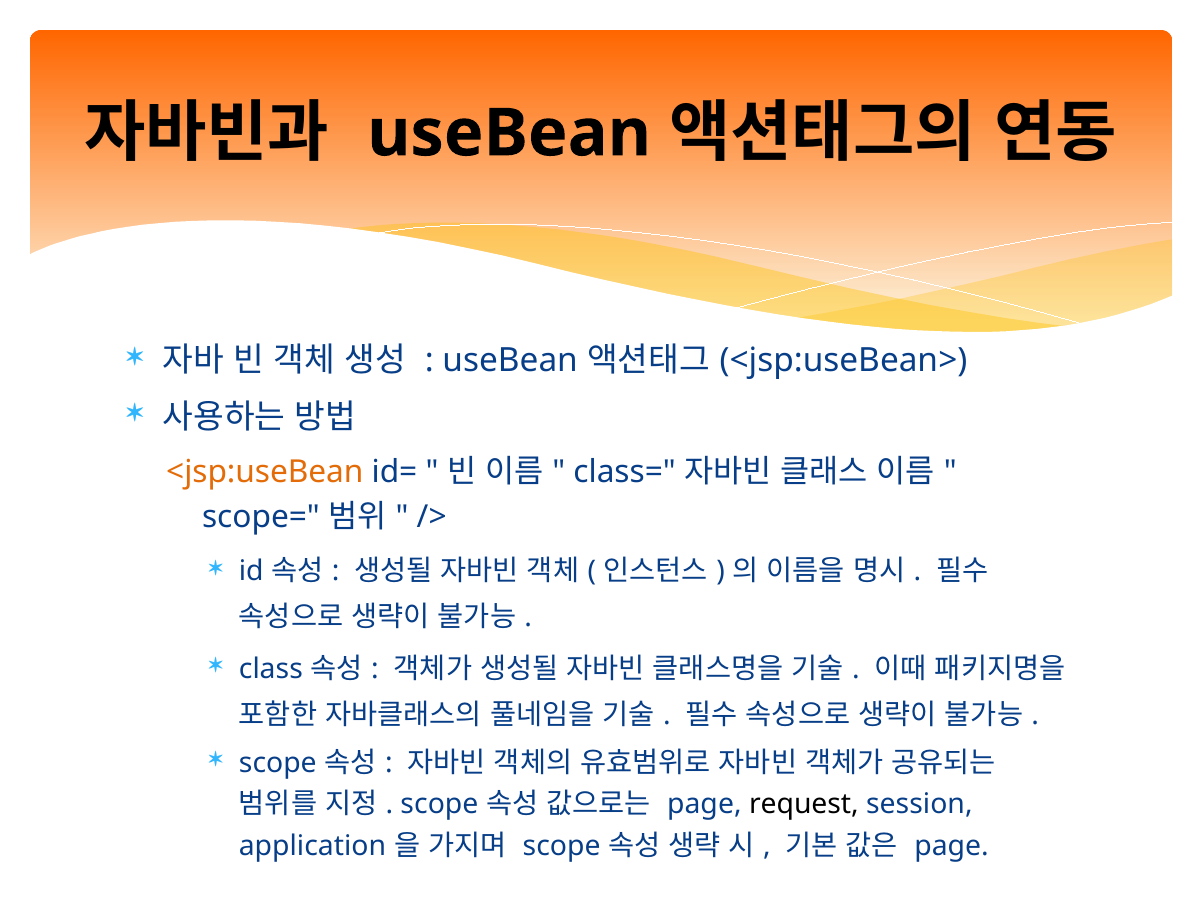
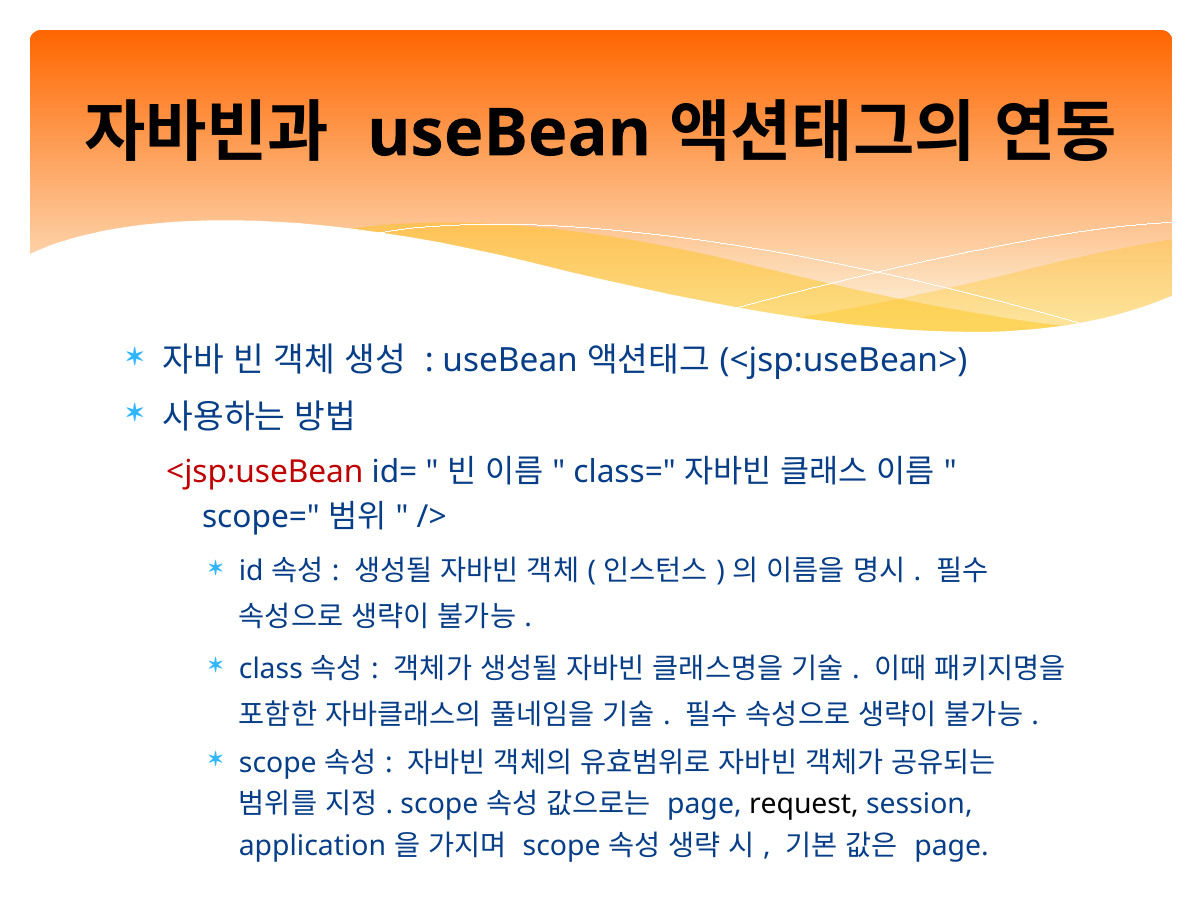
<jsp:useBean colour: orange -> red
